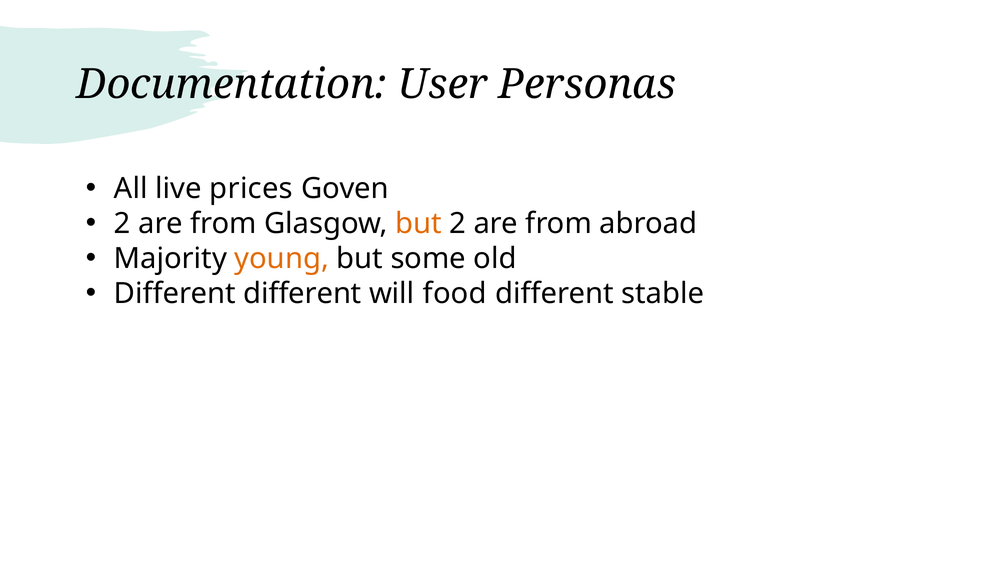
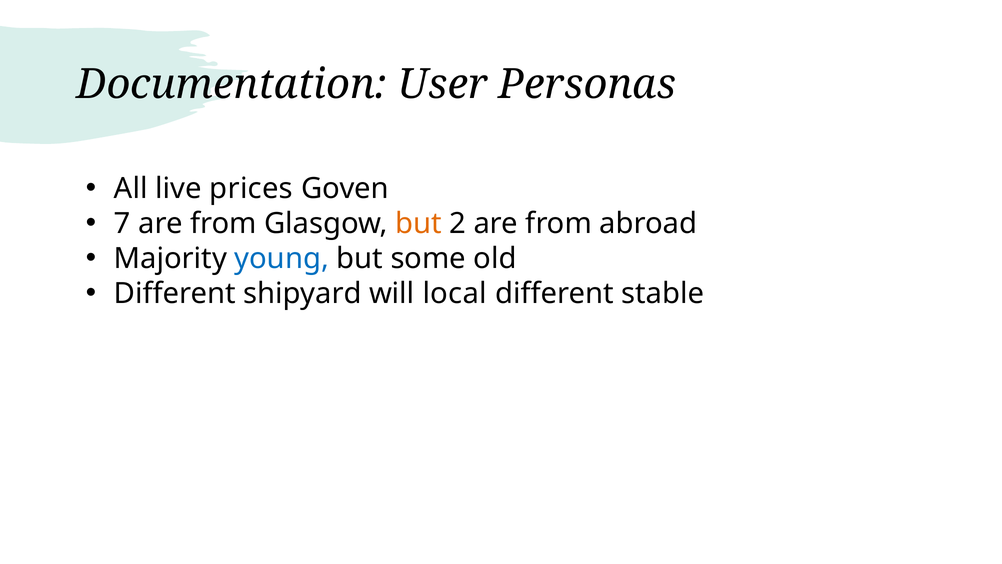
2 at (122, 224): 2 -> 7
young colour: orange -> blue
Different different: different -> shipyard
food: food -> local
